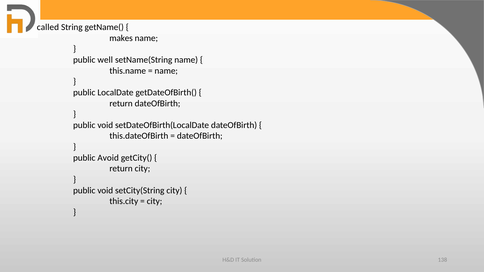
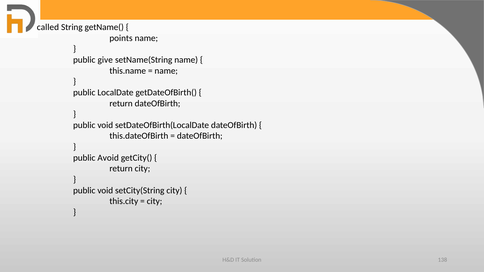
makes: makes -> points
well: well -> give
